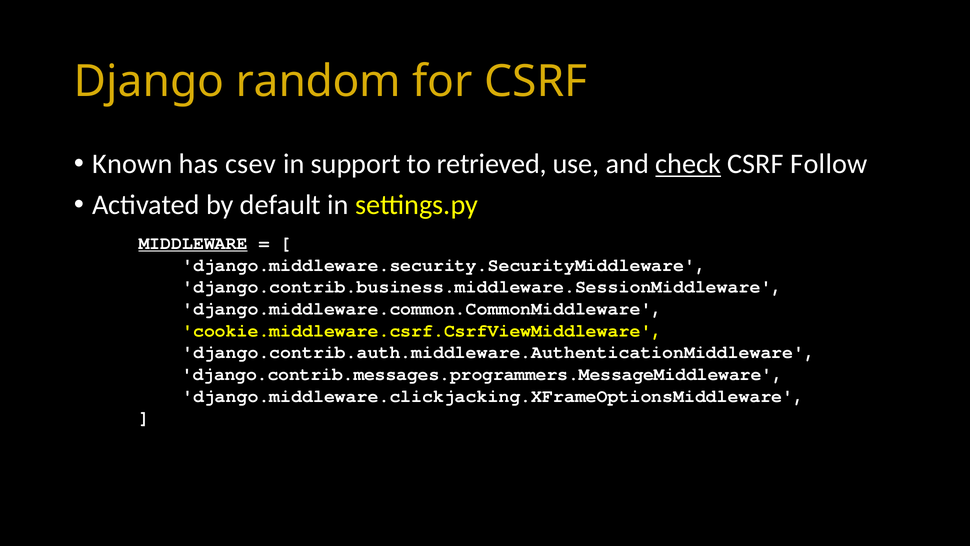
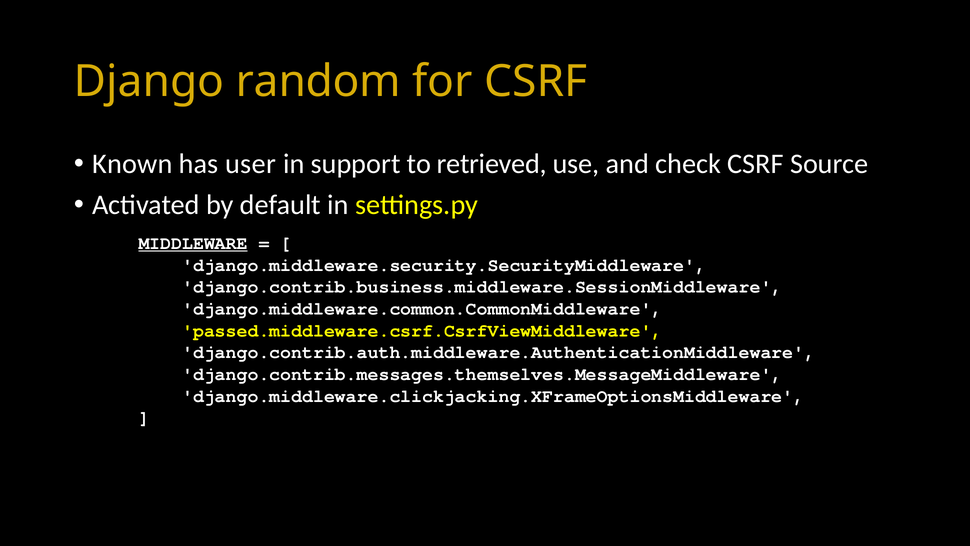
csev: csev -> user
check underline: present -> none
Follow: Follow -> Source
cookie.middleware.csrf.CsrfViewMiddleware: cookie.middleware.csrf.CsrfViewMiddleware -> passed.middleware.csrf.CsrfViewMiddleware
django.contrib.messages.programmers.MessageMiddleware: django.contrib.messages.programmers.MessageMiddleware -> django.contrib.messages.themselves.MessageMiddleware
